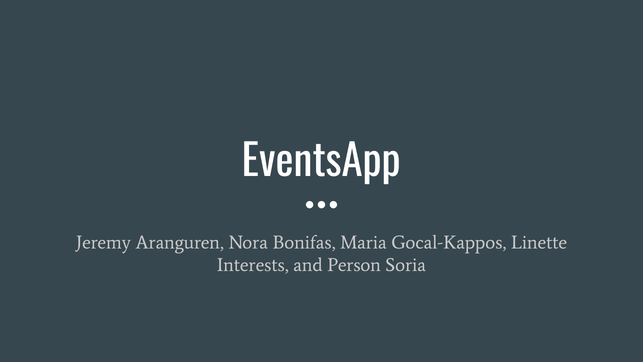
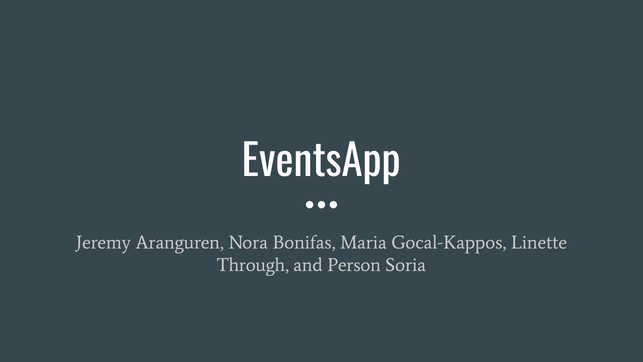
Interests: Interests -> Through
